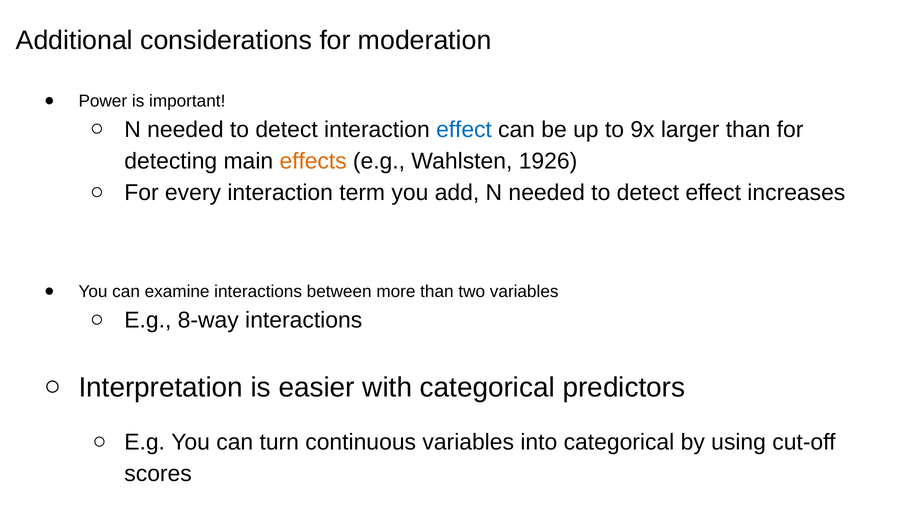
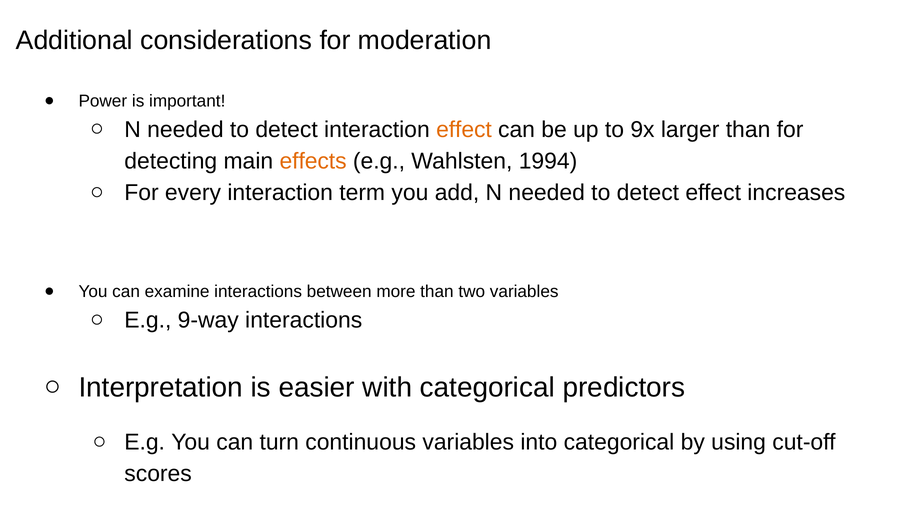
effect at (464, 130) colour: blue -> orange
1926: 1926 -> 1994
8-way: 8-way -> 9-way
